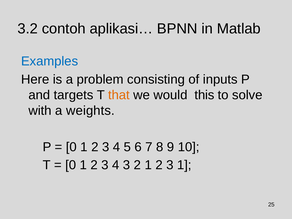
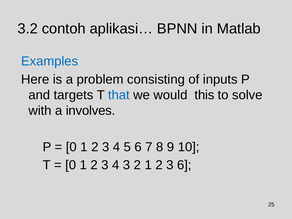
that colour: orange -> blue
weights: weights -> involves
3 1: 1 -> 6
